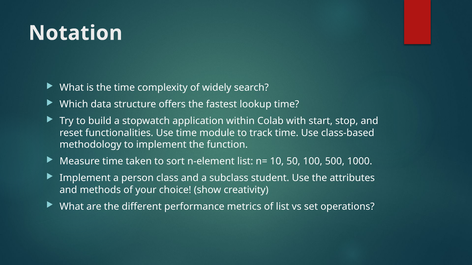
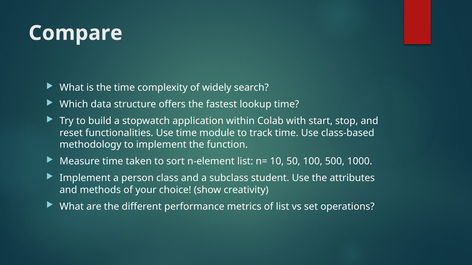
Notation: Notation -> Compare
